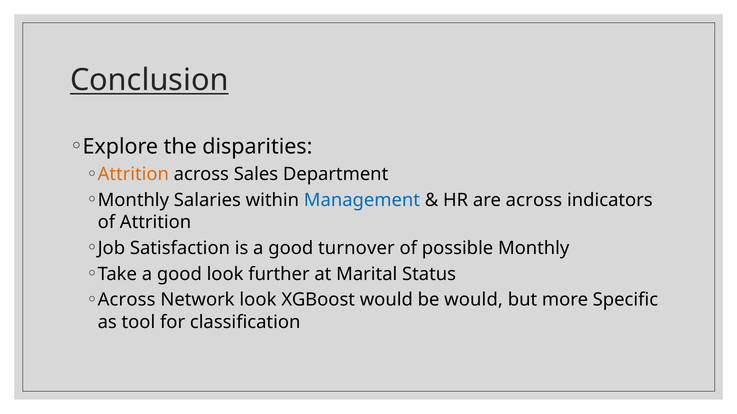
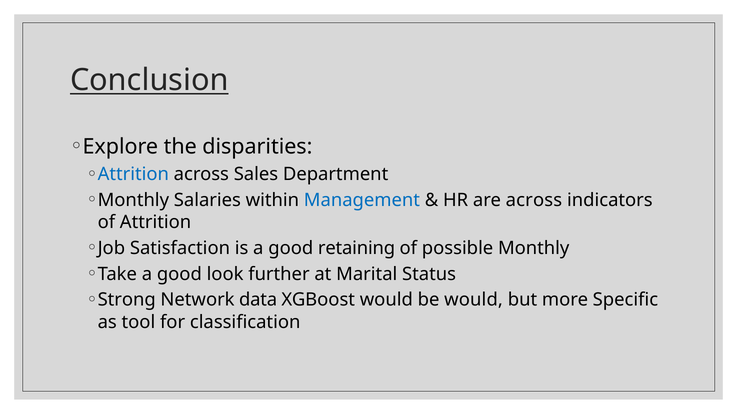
Attrition at (133, 174) colour: orange -> blue
turnover: turnover -> retaining
Across at (127, 300): Across -> Strong
Network look: look -> data
